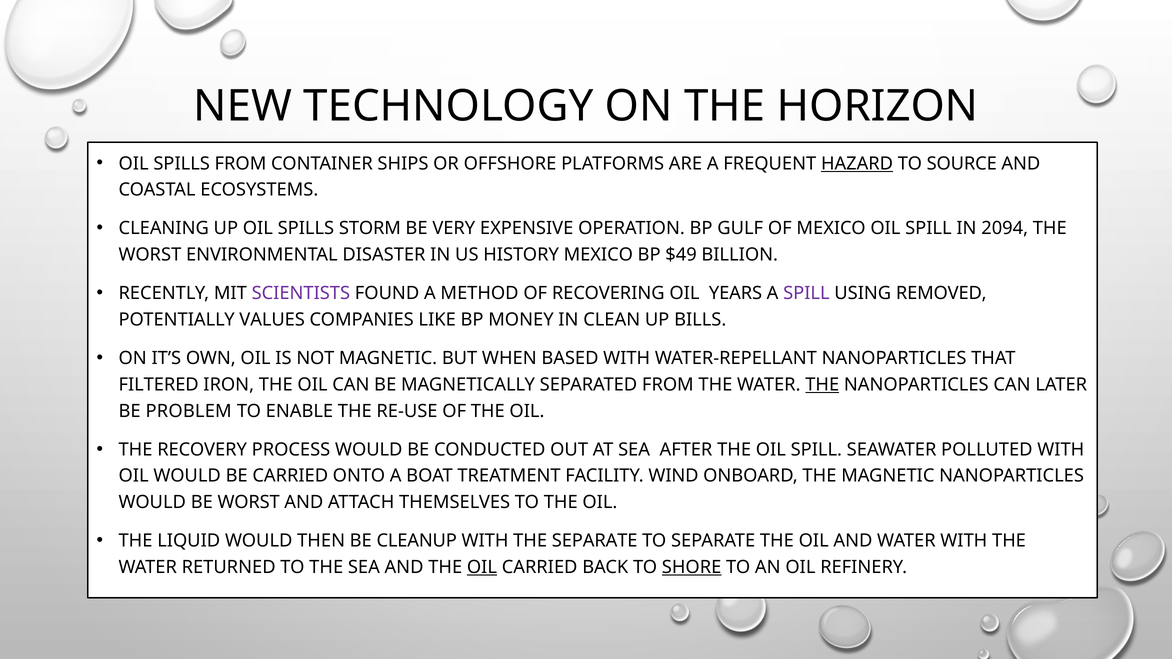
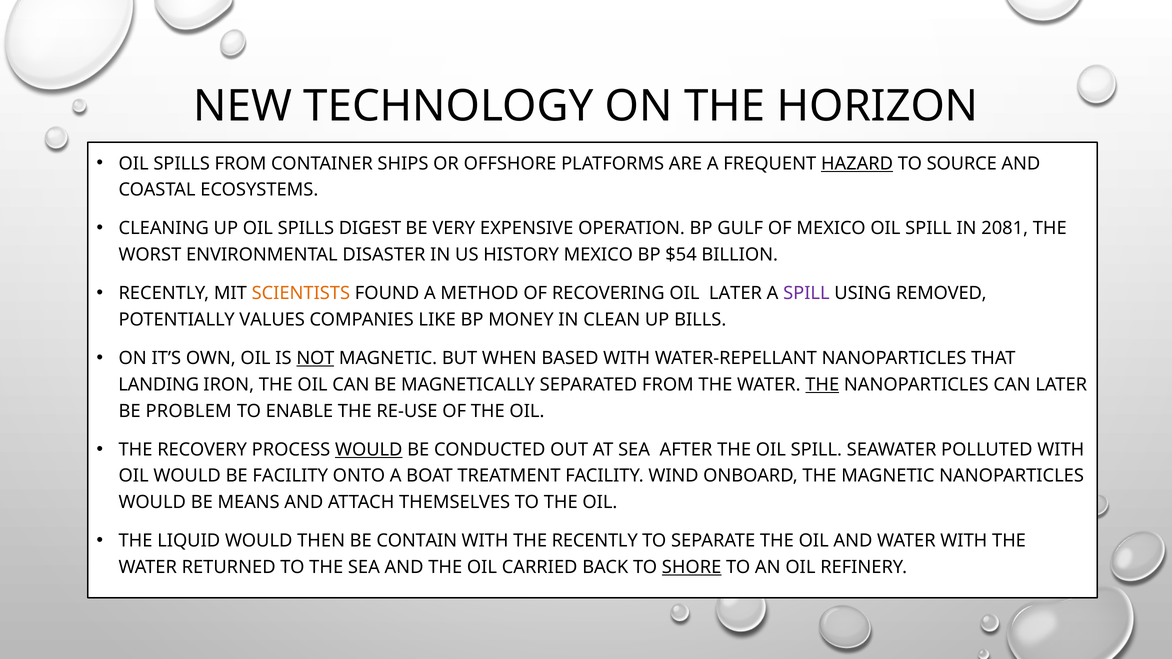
STORM: STORM -> DIGEST
2094: 2094 -> 2081
$49: $49 -> $54
SCIENTISTS colour: purple -> orange
OIL YEARS: YEARS -> LATER
NOT underline: none -> present
FILTERED: FILTERED -> LANDING
WOULD at (369, 450) underline: none -> present
BE CARRIED: CARRIED -> FACILITY
BE WORST: WORST -> MEANS
CLEANUP: CLEANUP -> CONTAIN
THE SEPARATE: SEPARATE -> RECENTLY
OIL at (482, 567) underline: present -> none
